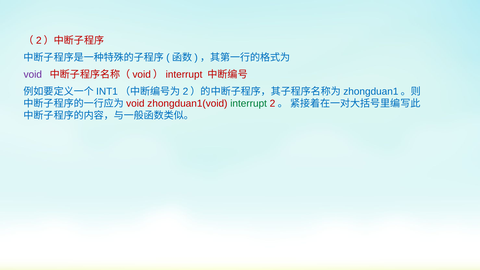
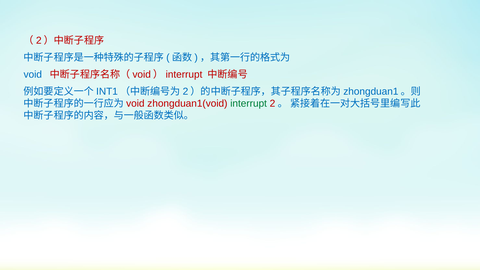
void colour: purple -> blue
